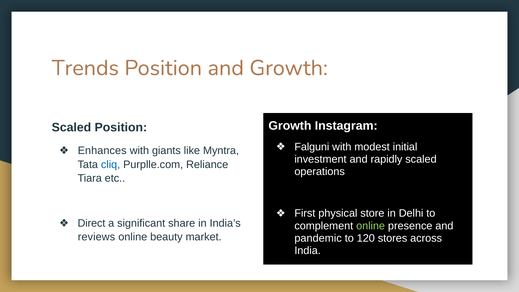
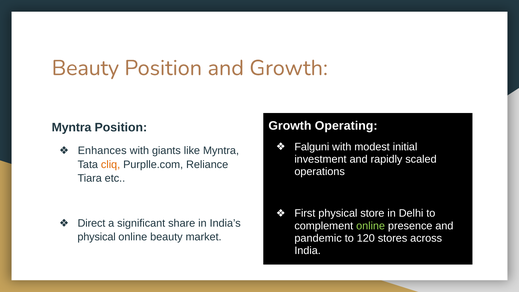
Trends at (85, 68): Trends -> Beauty
Instagram: Instagram -> Operating
Scaled at (71, 127): Scaled -> Myntra
cliq colour: blue -> orange
reviews at (96, 237): reviews -> physical
